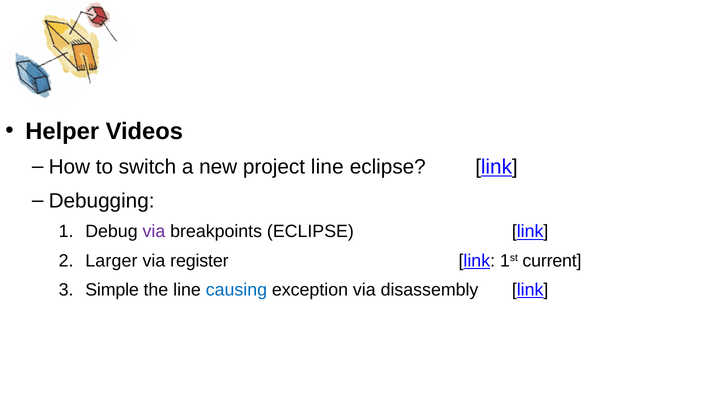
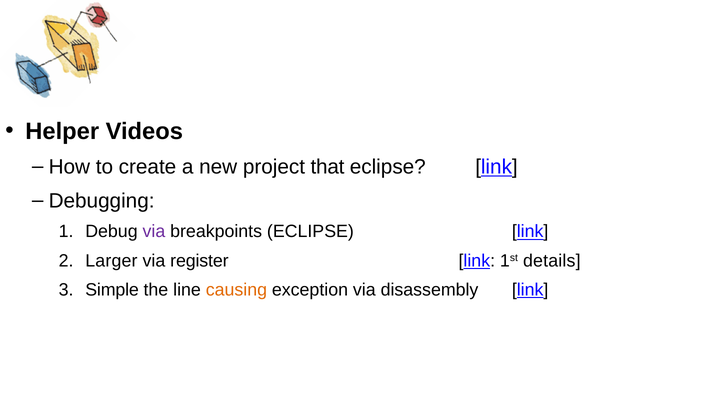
switch: switch -> create
project line: line -> that
current: current -> details
causing colour: blue -> orange
